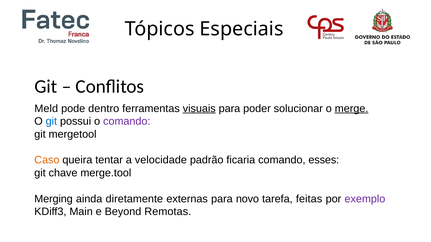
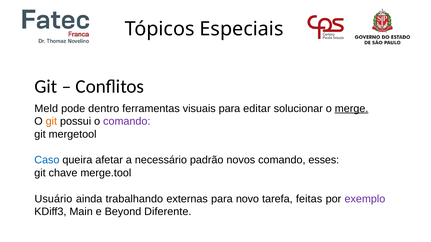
visuais underline: present -> none
poder: poder -> editar
git at (51, 122) colour: blue -> orange
Caso colour: orange -> blue
tentar: tentar -> afetar
velocidade: velocidade -> necessário
ficaria: ficaria -> novos
Merging: Merging -> Usuário
diretamente: diretamente -> trabalhando
Remotas: Remotas -> Diferente
